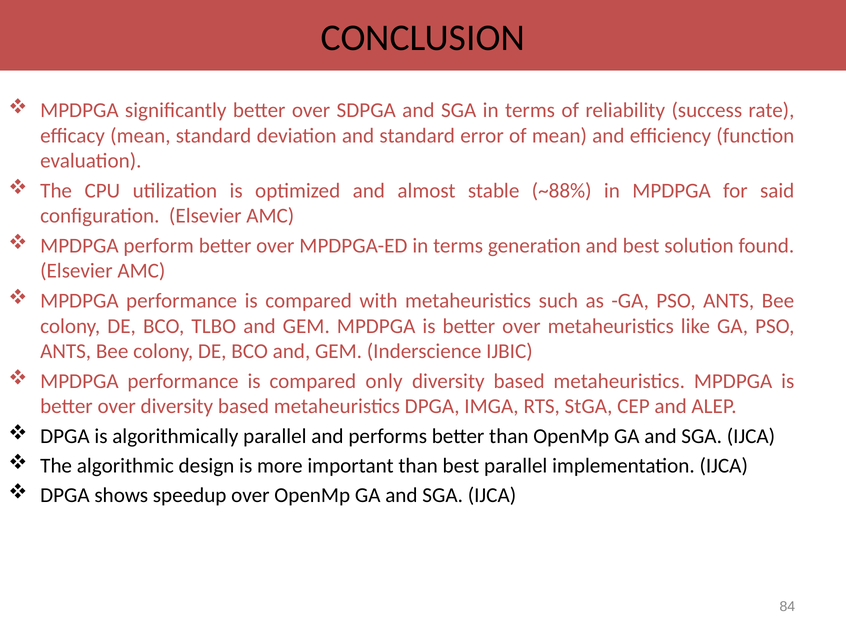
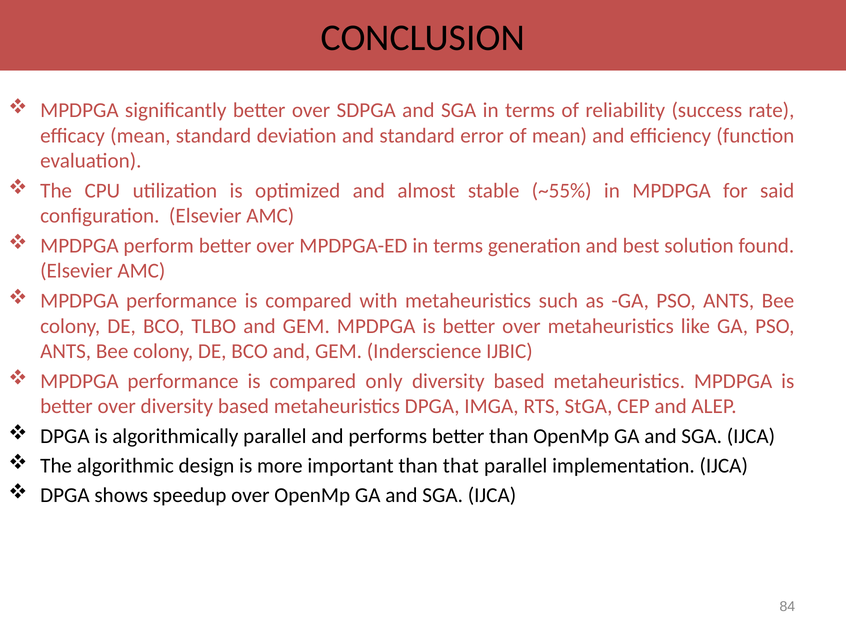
~88%: ~88% -> ~55%
than best: best -> that
